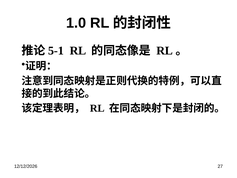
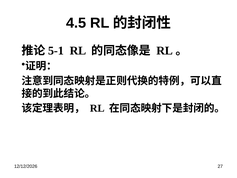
1.0: 1.0 -> 4.5
